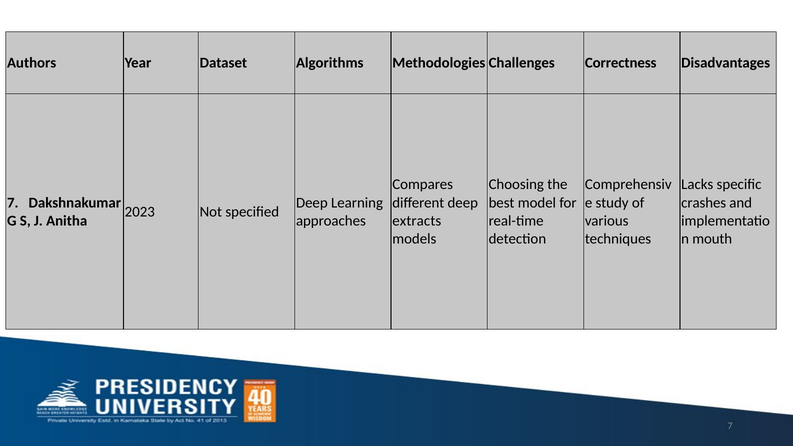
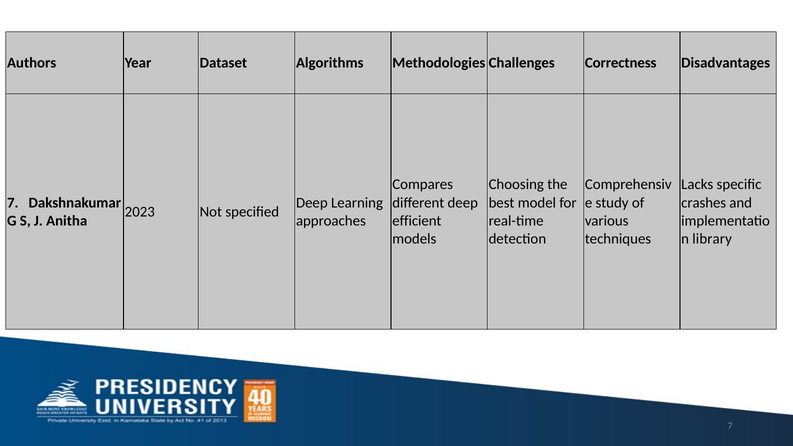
extracts: extracts -> efficient
mouth: mouth -> library
